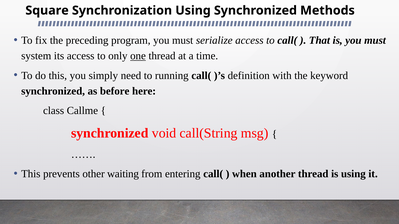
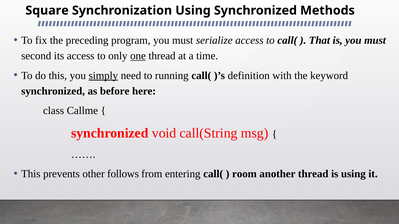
system: system -> second
simply underline: none -> present
waiting: waiting -> follows
when: when -> room
